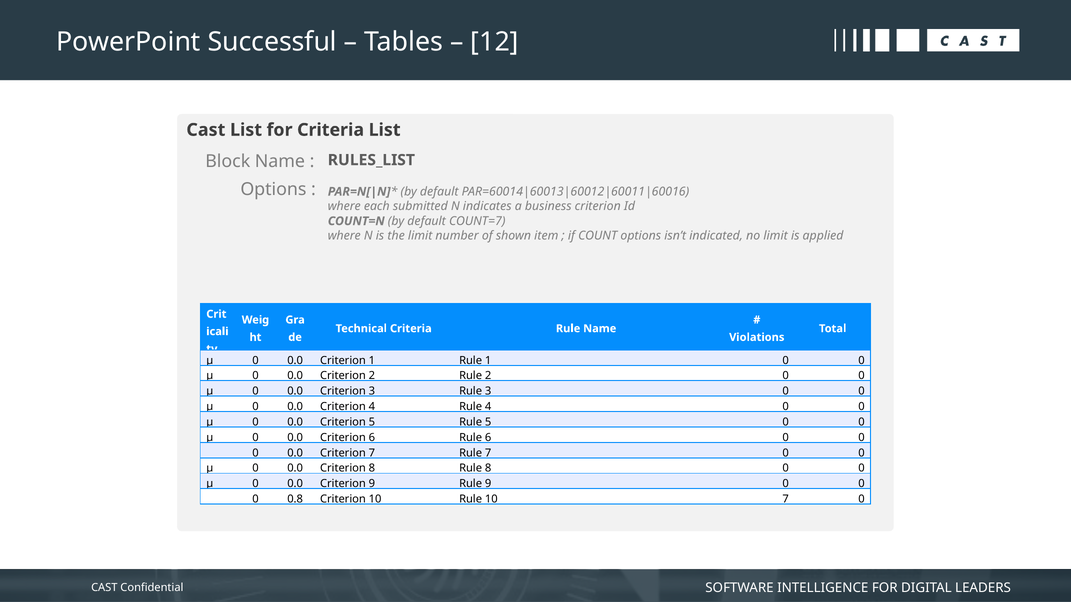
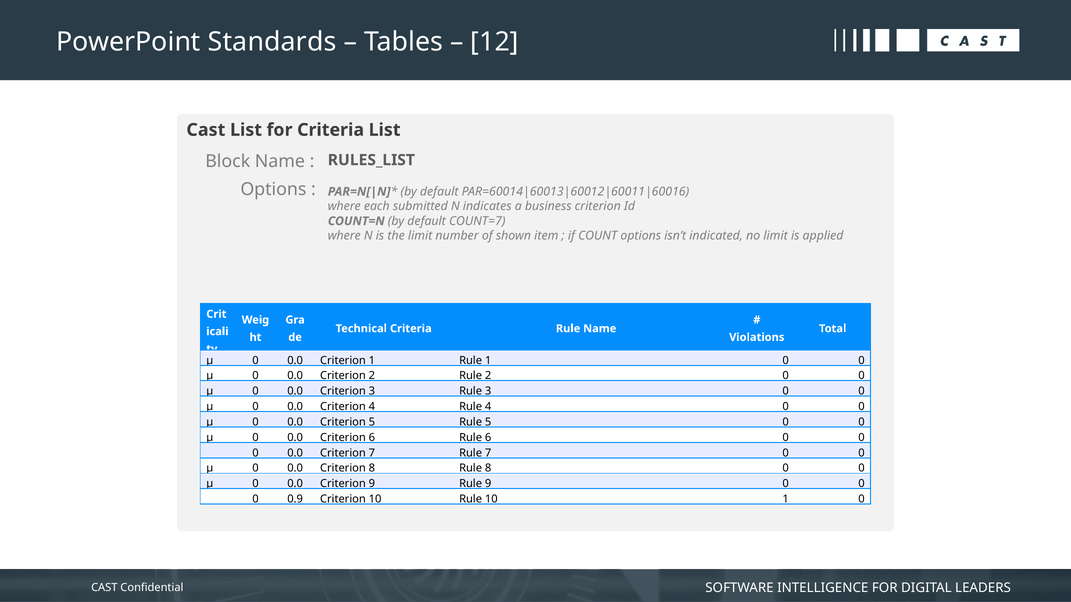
Successful: Successful -> Standards
0.8: 0.8 -> 0.9
10 7: 7 -> 1
